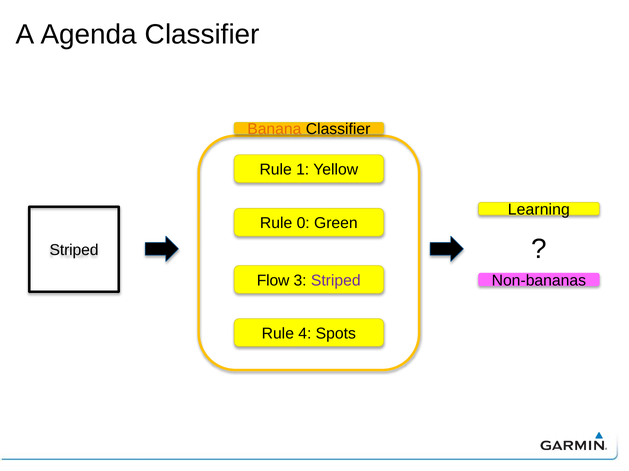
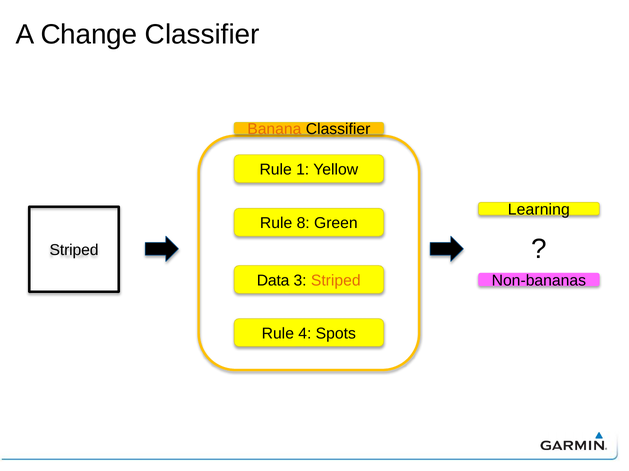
Agenda: Agenda -> Change
0: 0 -> 8
Flow: Flow -> Data
Striped at (336, 281) colour: purple -> orange
